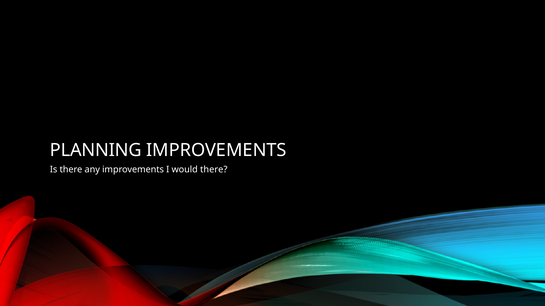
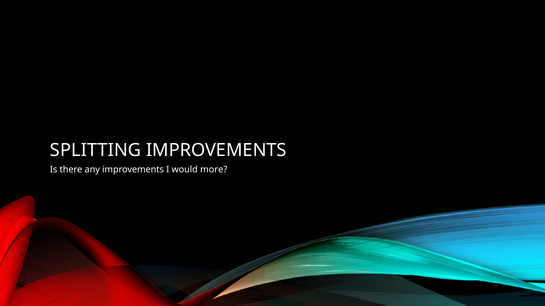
PLANNING: PLANNING -> SPLITTING
would there: there -> more
